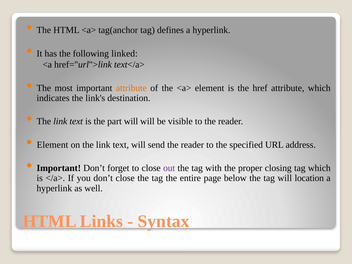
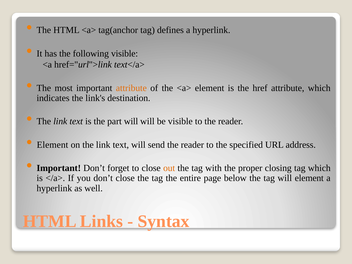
following linked: linked -> visible
out colour: purple -> orange
will location: location -> element
